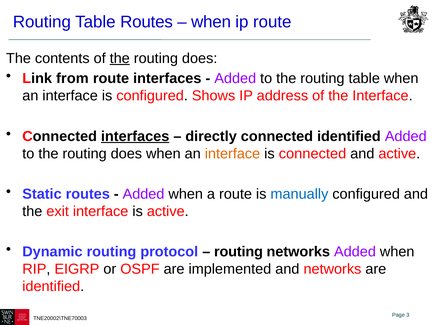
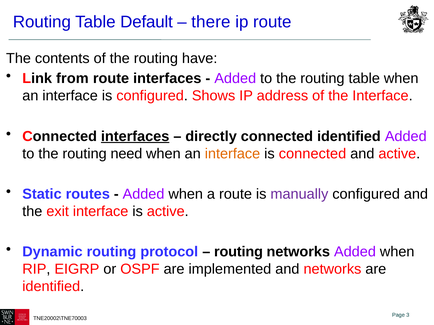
Table Routes: Routes -> Default
when at (211, 22): when -> there
the at (120, 58) underline: present -> none
does at (200, 58): does -> have
to the routing does: does -> need
manually colour: blue -> purple
